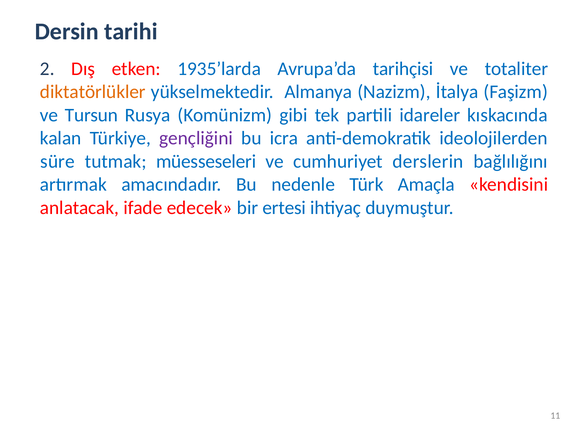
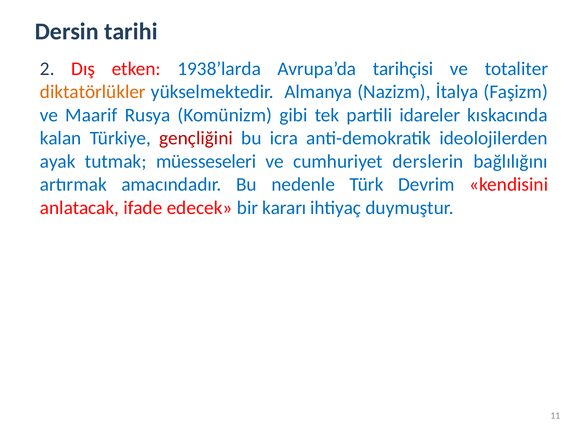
1935’larda: 1935’larda -> 1938’larda
Tursun: Tursun -> Maarif
gençliğini colour: purple -> red
süre: süre -> ayak
Amaçla: Amaçla -> Devrim
ertesi: ertesi -> kararı
